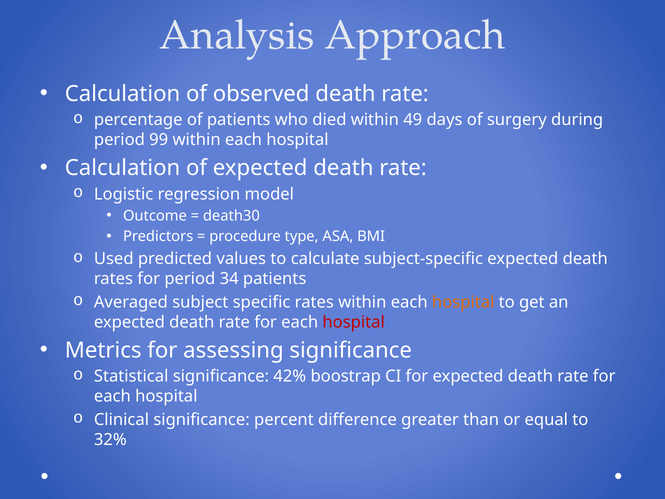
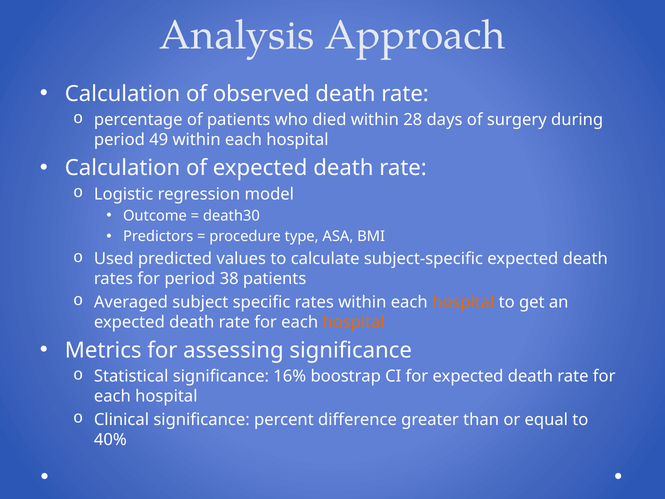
49: 49 -> 28
99: 99 -> 49
34: 34 -> 38
hospital at (354, 322) colour: red -> orange
42%: 42% -> 16%
32%: 32% -> 40%
